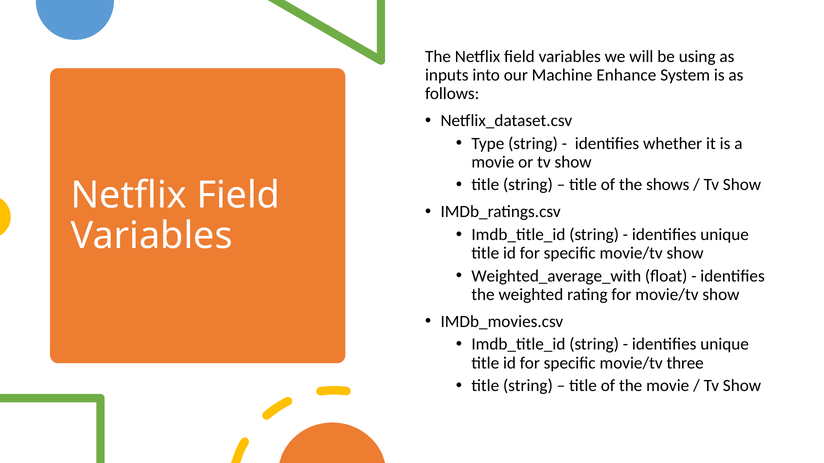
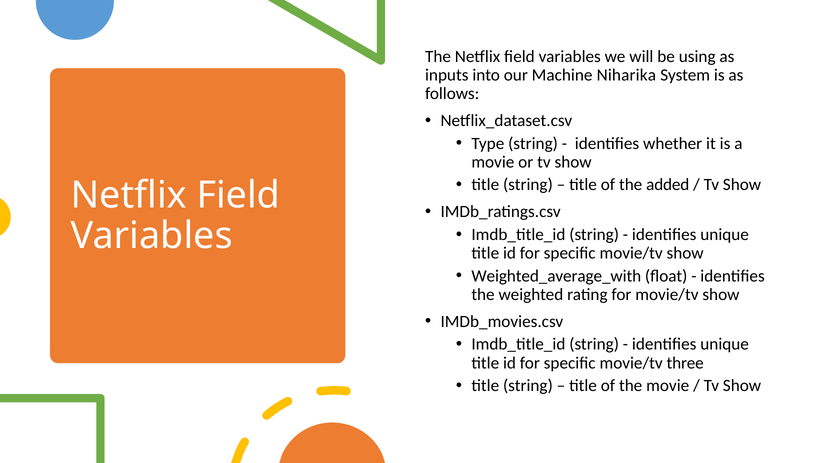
Enhance: Enhance -> Niharika
shows: shows -> added
